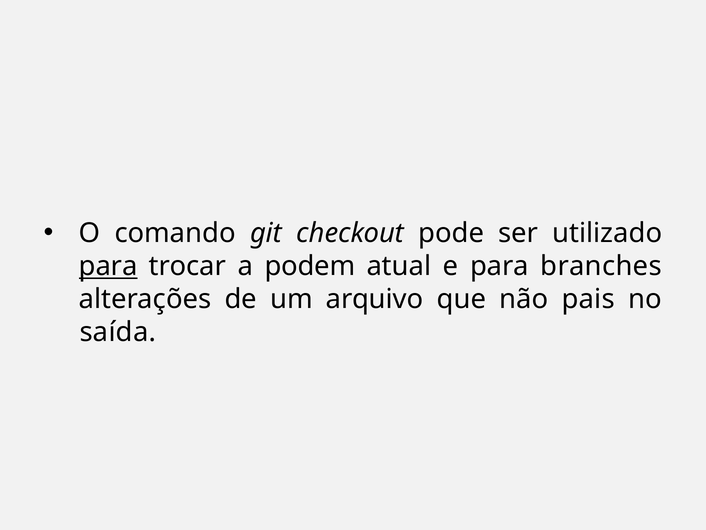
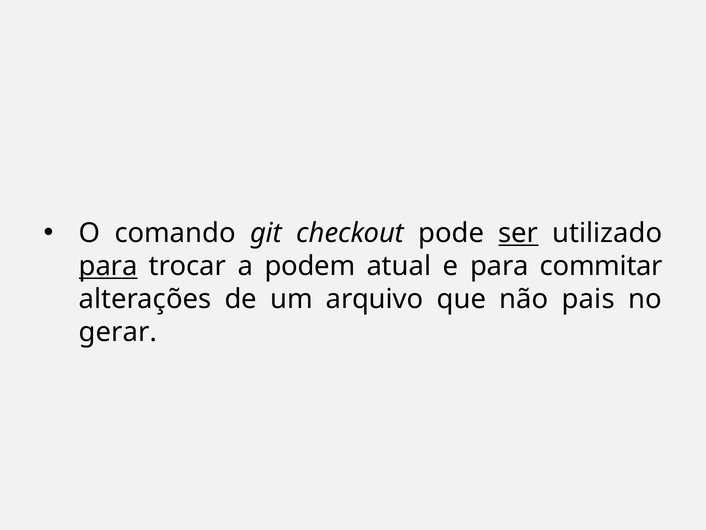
ser underline: none -> present
branches: branches -> commitar
saída: saída -> gerar
